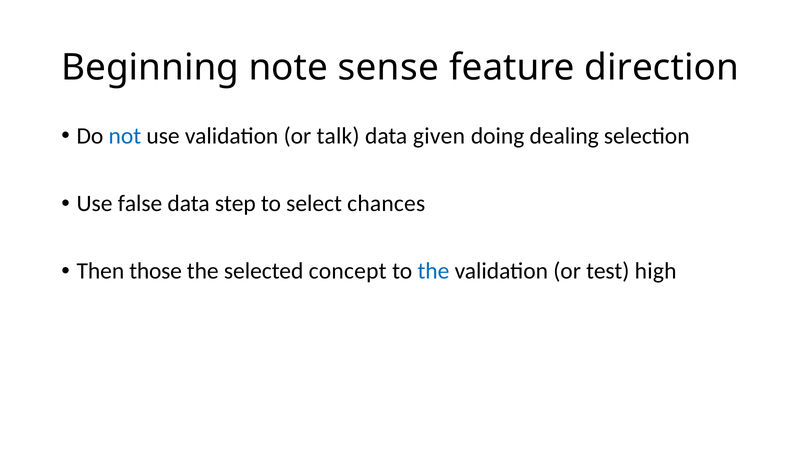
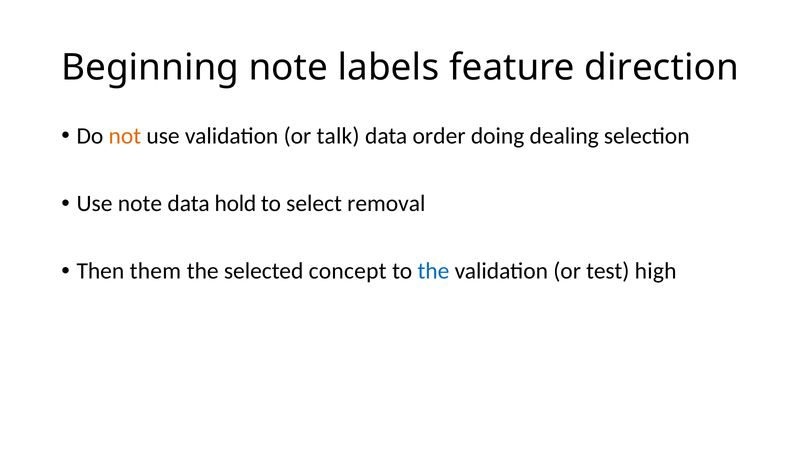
sense: sense -> labels
not colour: blue -> orange
given: given -> order
Use false: false -> note
step: step -> hold
chances: chances -> removal
those: those -> them
